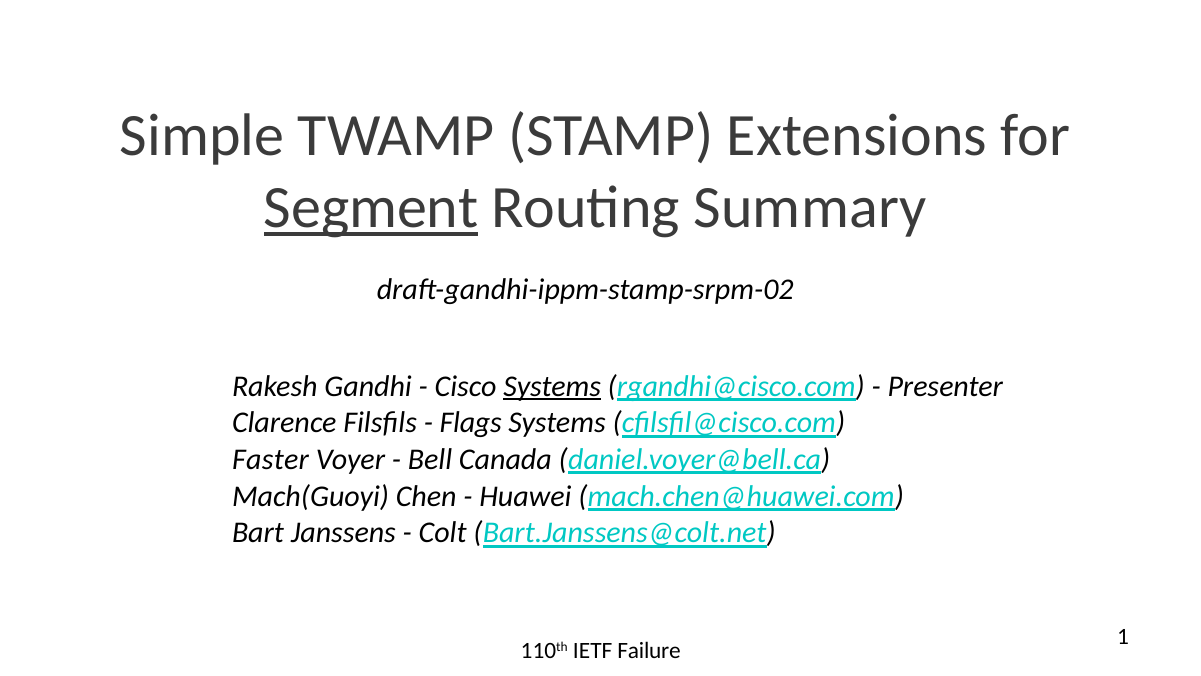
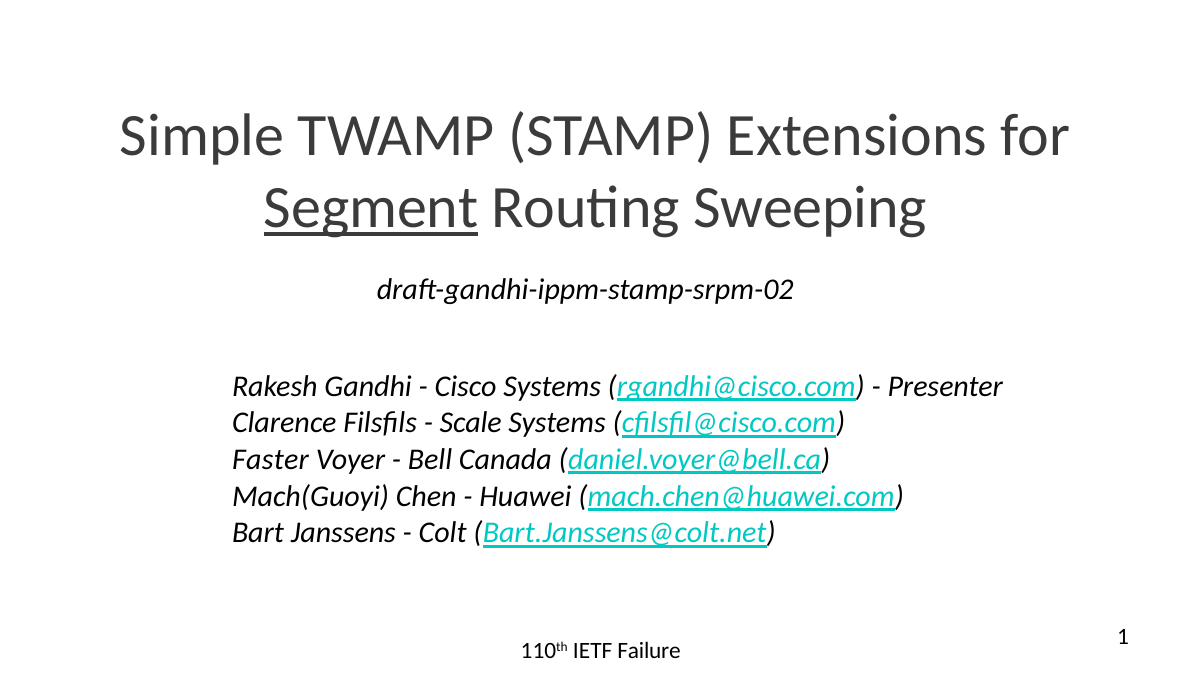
Summary: Summary -> Sweeping
Systems at (552, 386) underline: present -> none
Flags: Flags -> Scale
